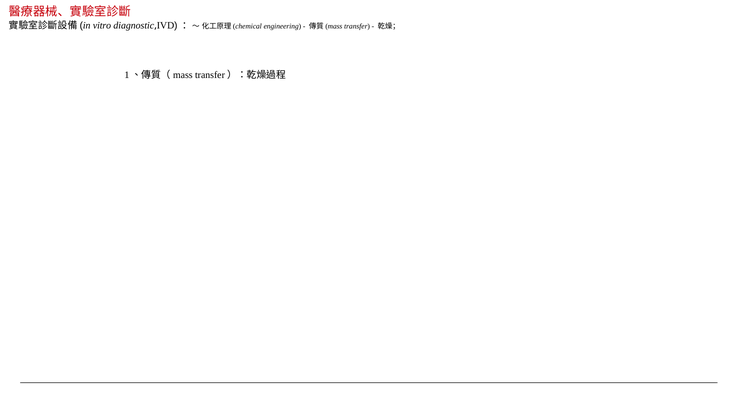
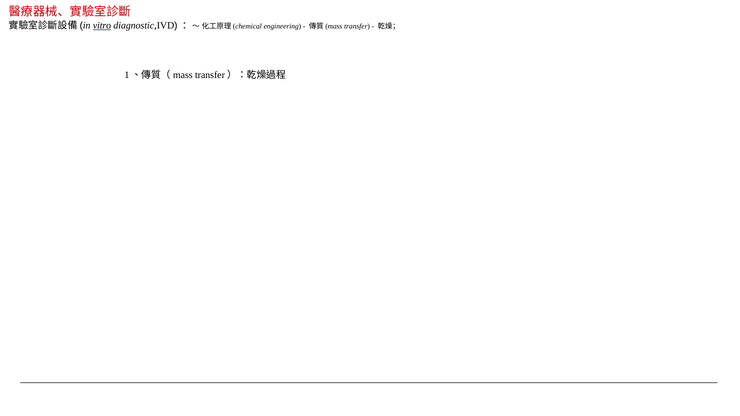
vitro underline: none -> present
